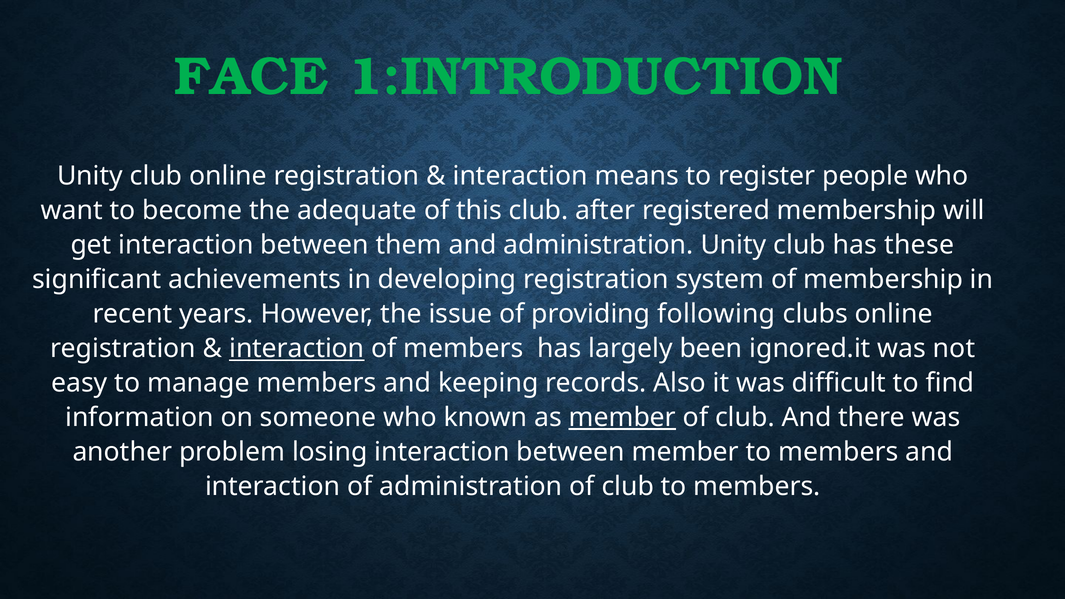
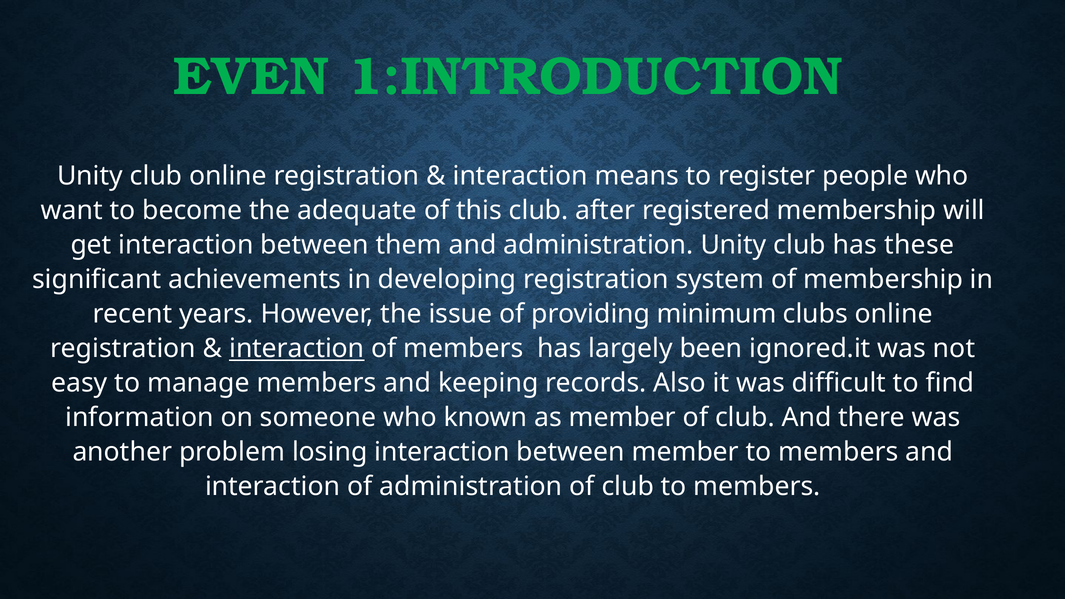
FACE: FACE -> EVEN
following: following -> minimum
member at (622, 418) underline: present -> none
